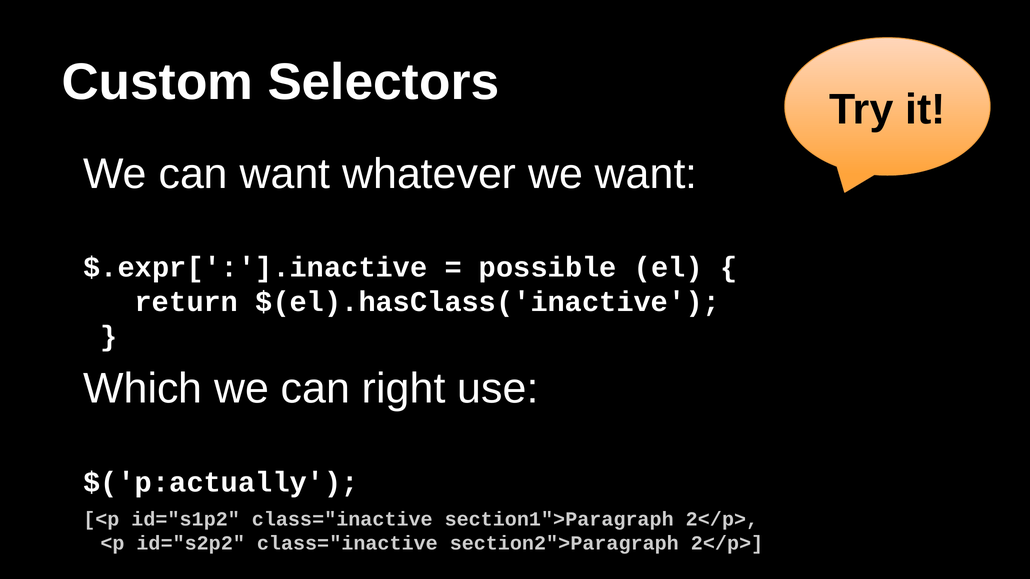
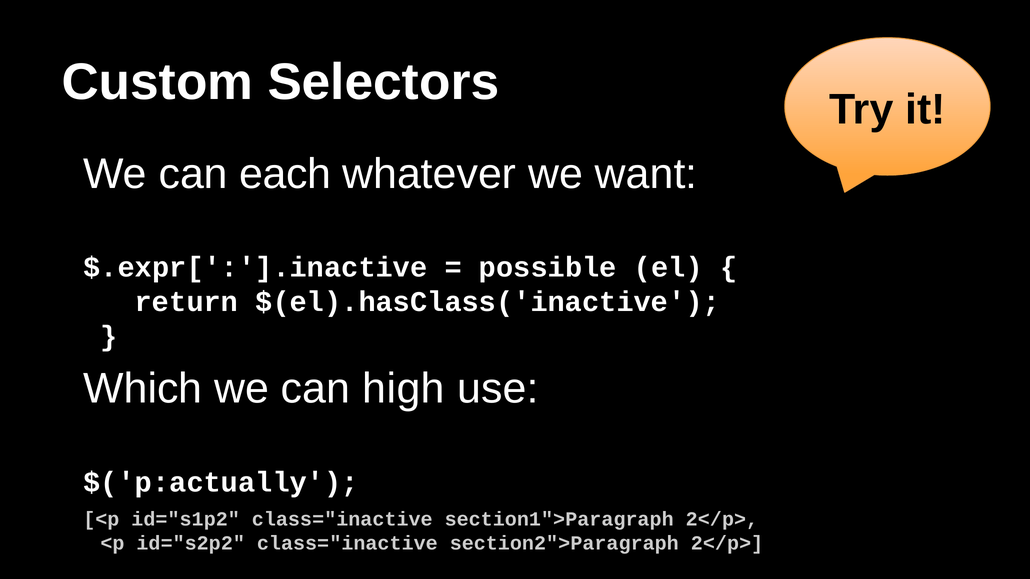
can want: want -> each
right: right -> high
